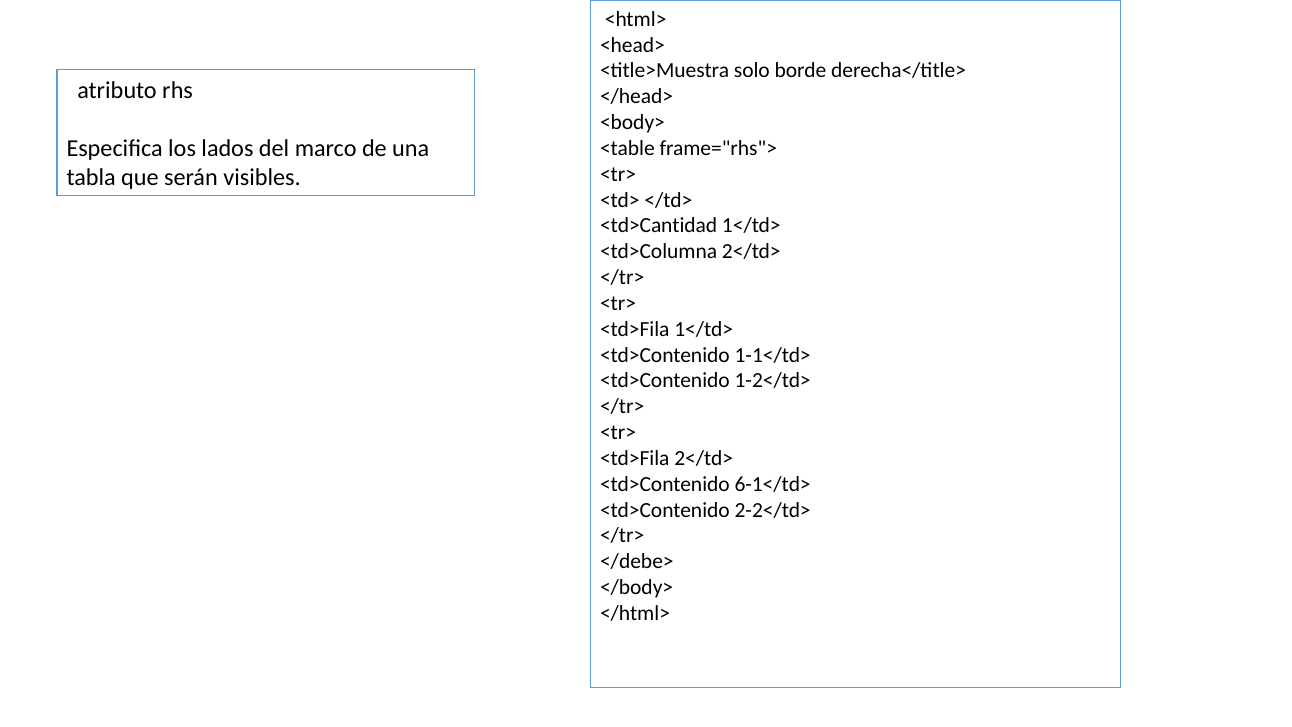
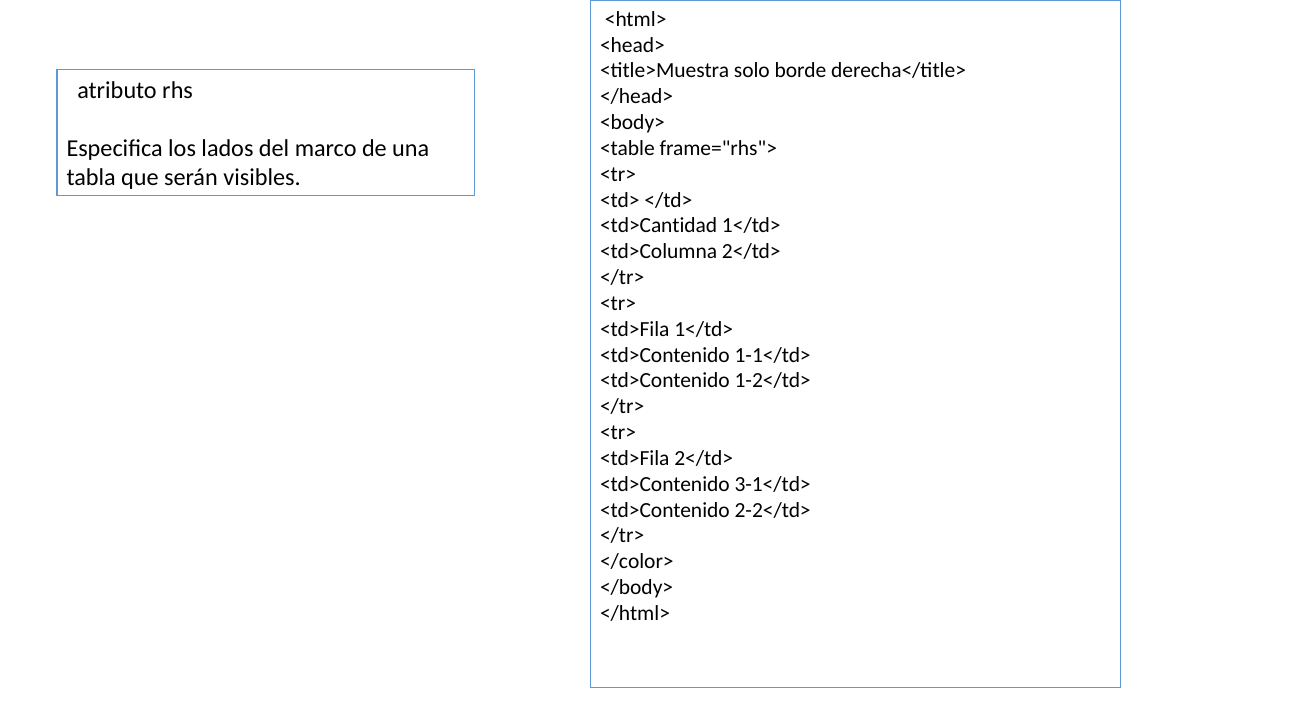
6-1</td>: 6-1</td> -> 3-1</td>
</debe>: </debe> -> </color>
